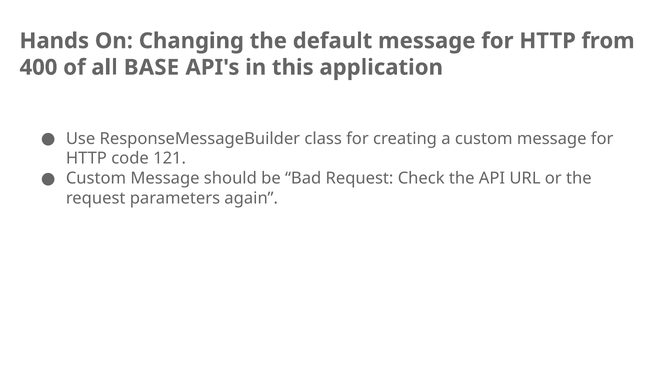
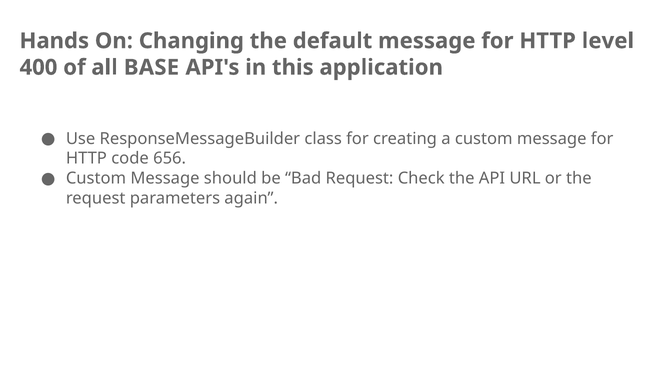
from: from -> level
121: 121 -> 656
